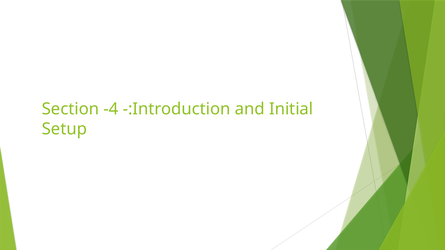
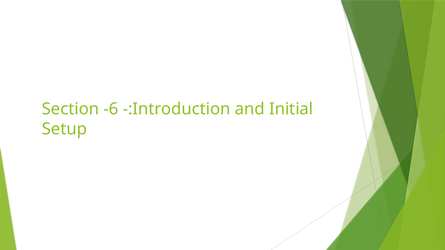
-4: -4 -> -6
